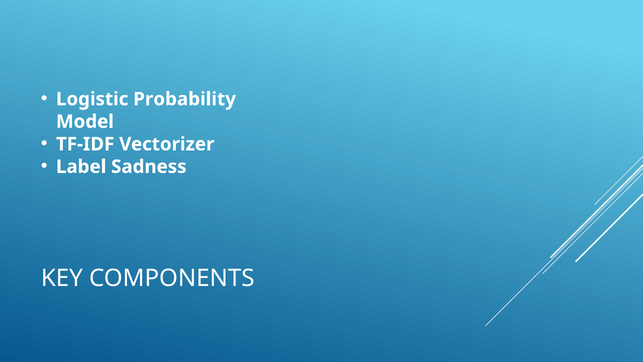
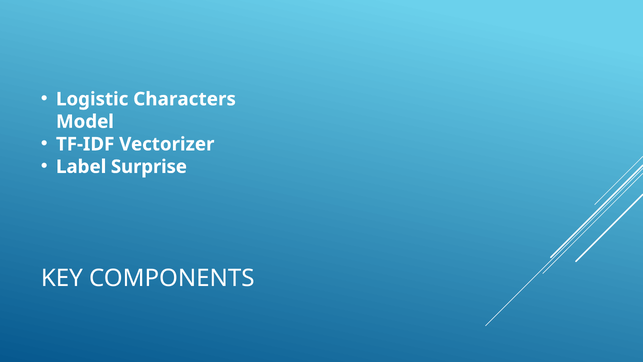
Probability: Probability -> Characters
Sadness: Sadness -> Surprise
